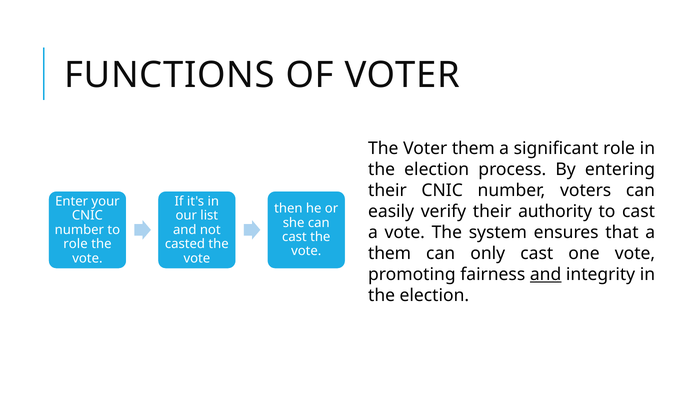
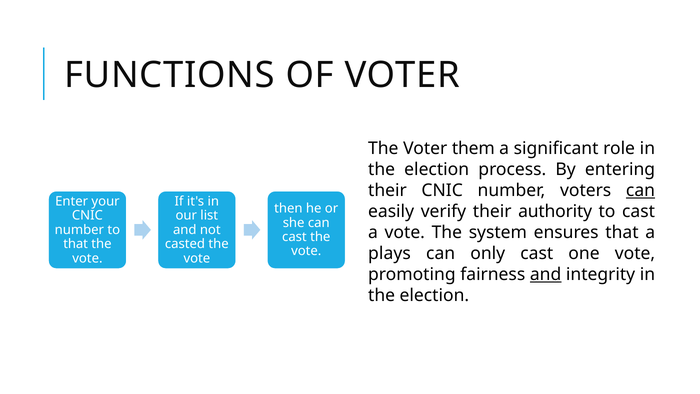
can at (640, 190) underline: none -> present
role at (76, 244): role -> that
them at (390, 253): them -> plays
